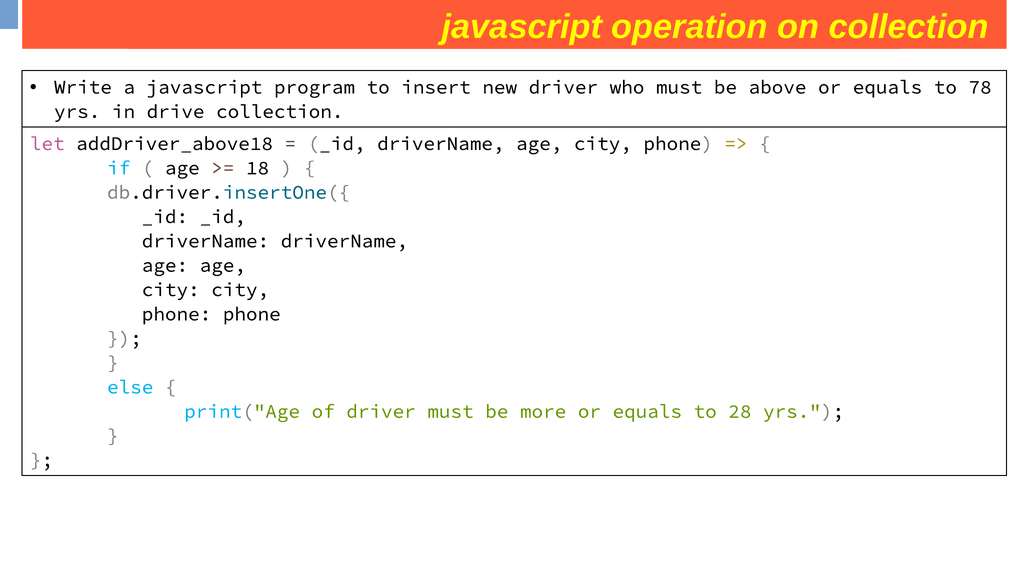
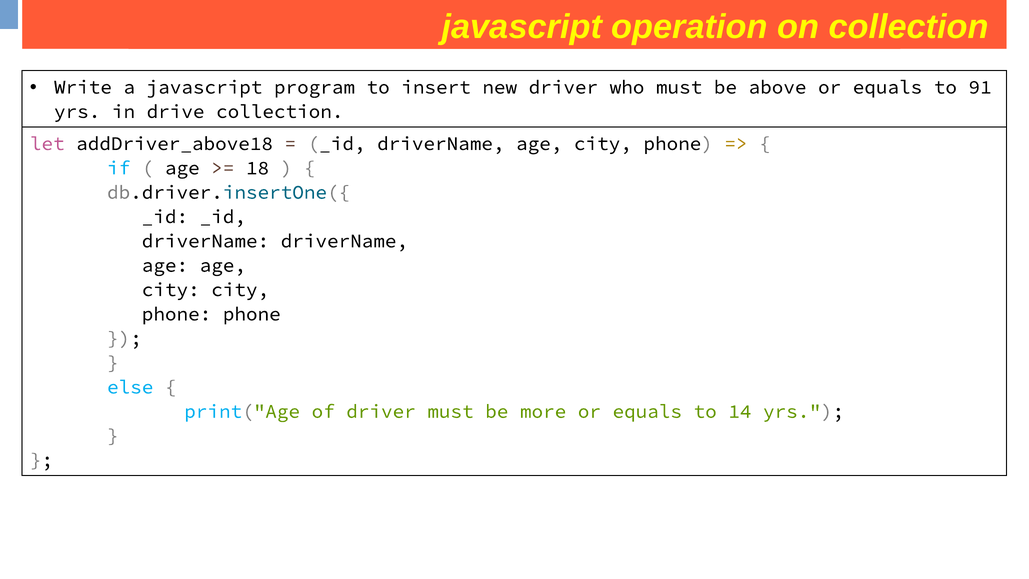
78: 78 -> 91
28: 28 -> 14
